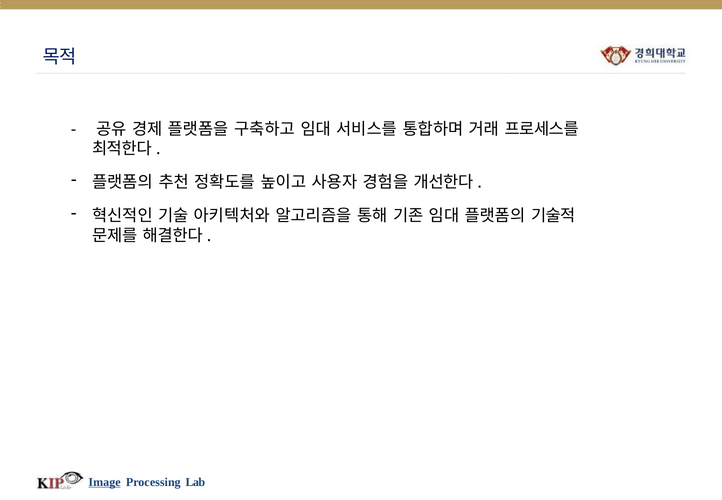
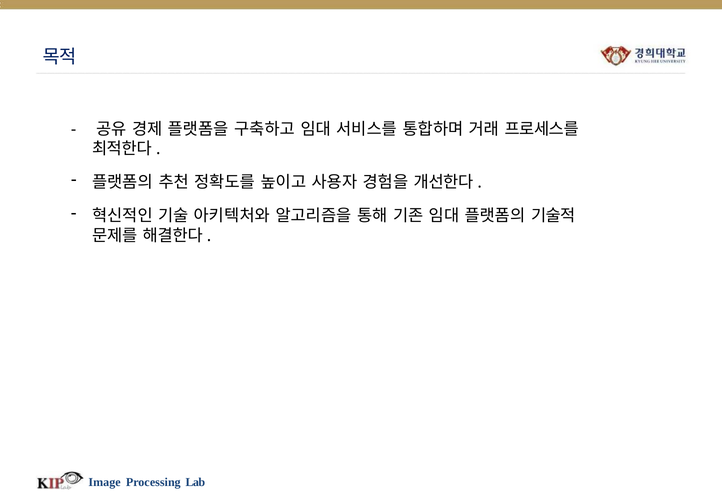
Image underline: present -> none
